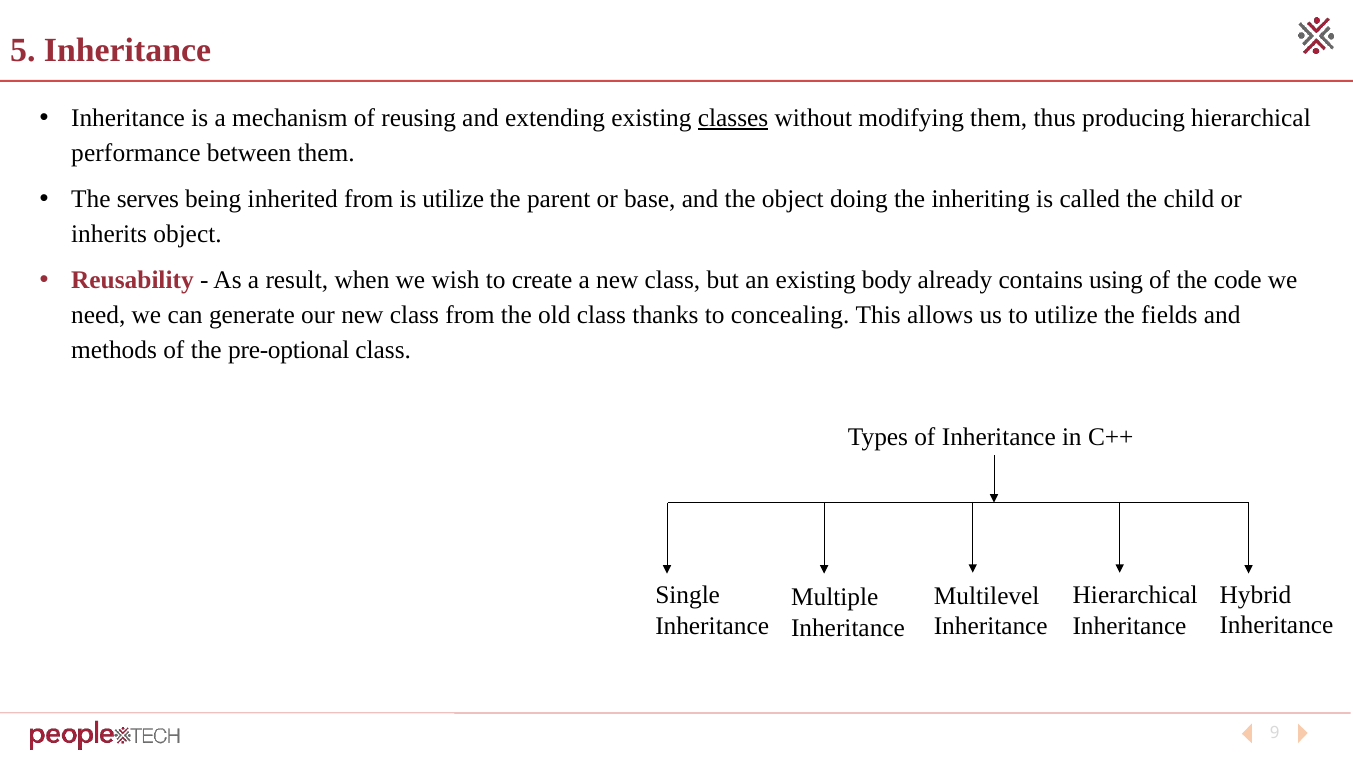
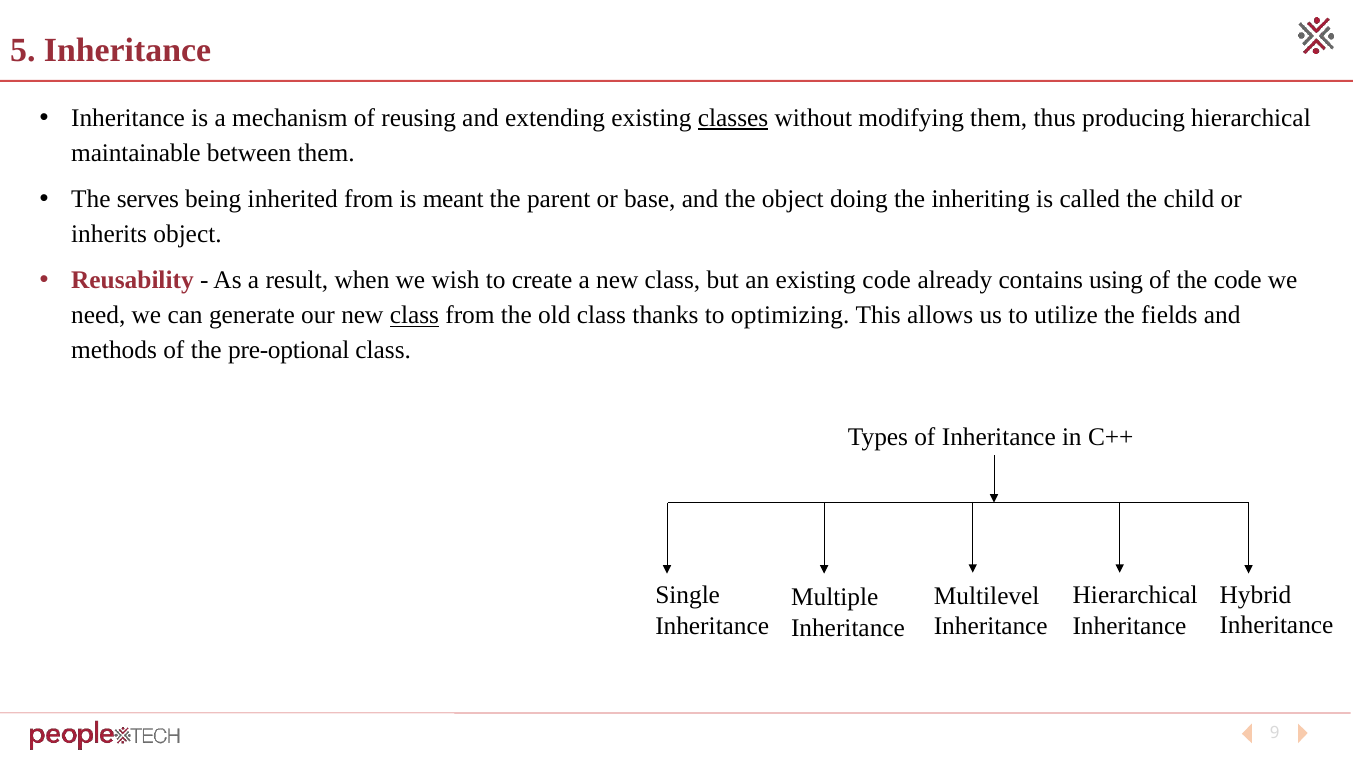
performance: performance -> maintainable
is utilize: utilize -> meant
existing body: body -> code
class at (414, 316) underline: none -> present
concealing: concealing -> optimizing
